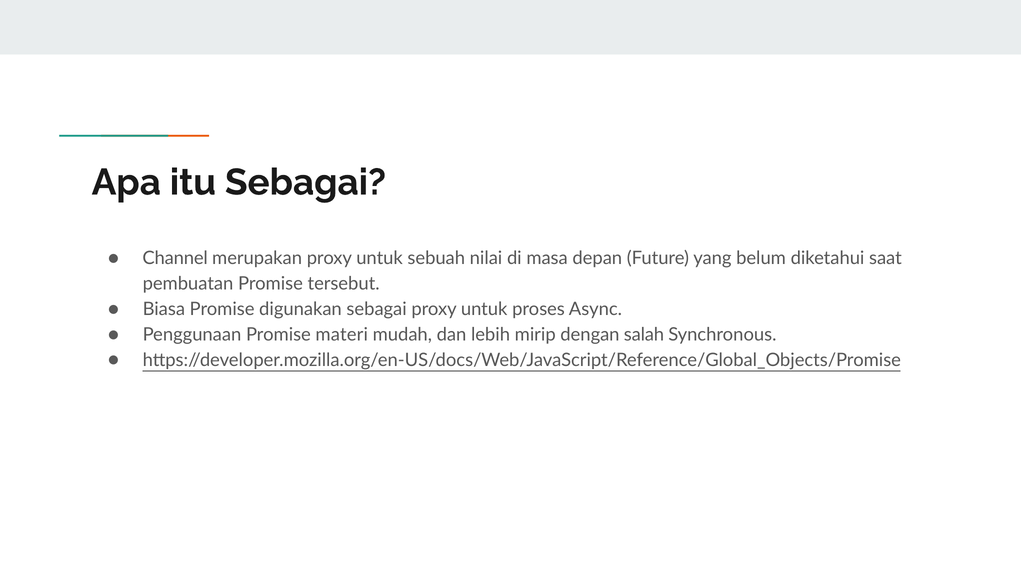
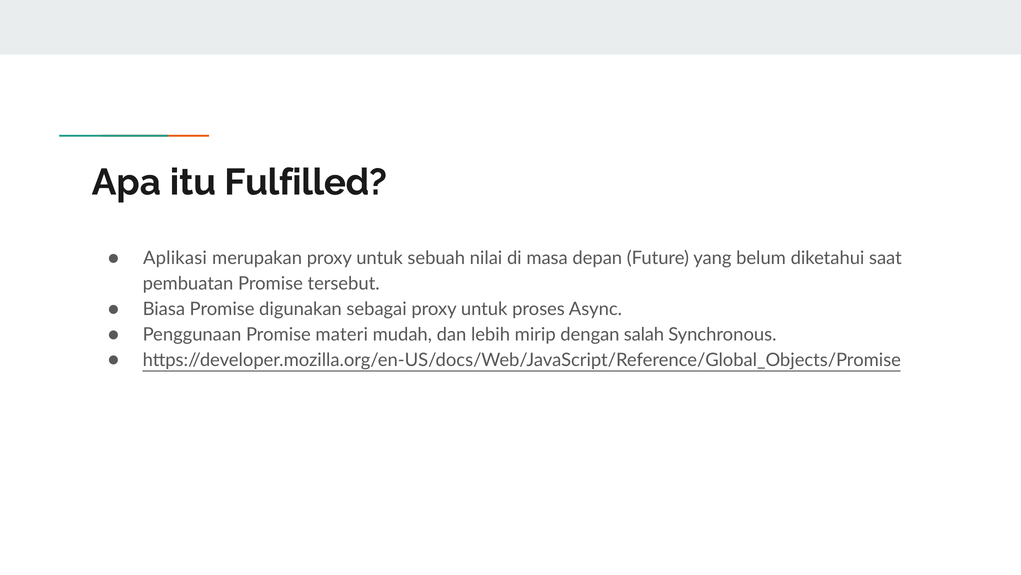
itu Sebagai: Sebagai -> Fulfilled
Channel: Channel -> Aplikasi
